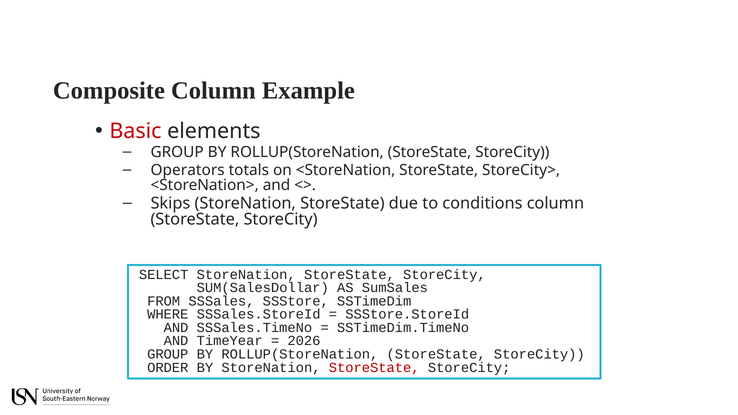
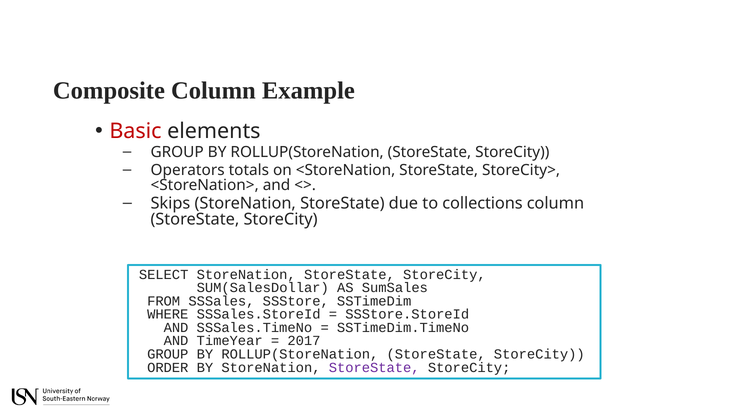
conditions: conditions -> collections
2026: 2026 -> 2017
StoreState at (374, 368) colour: red -> purple
